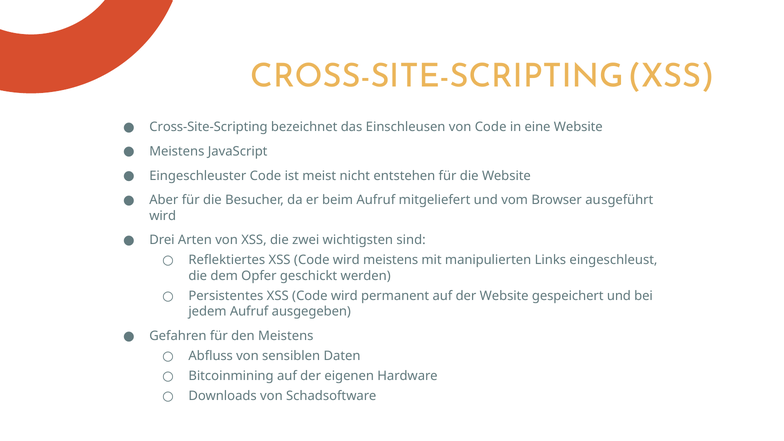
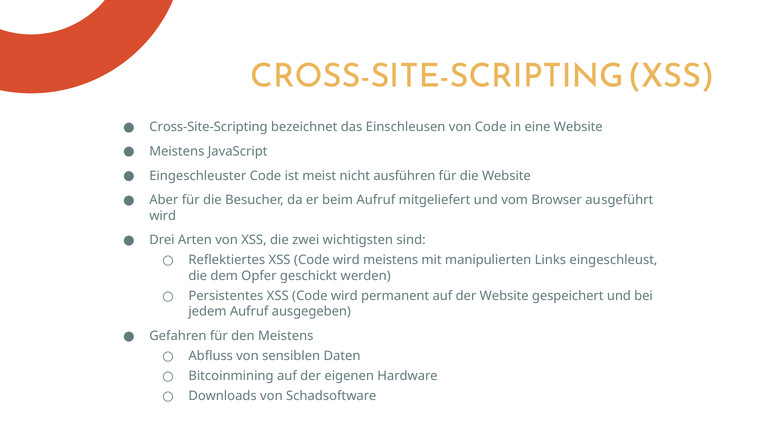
entstehen: entstehen -> ausführen
